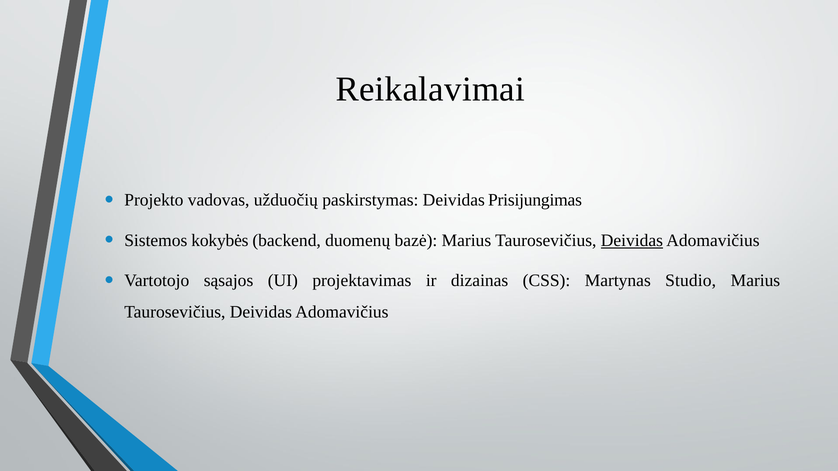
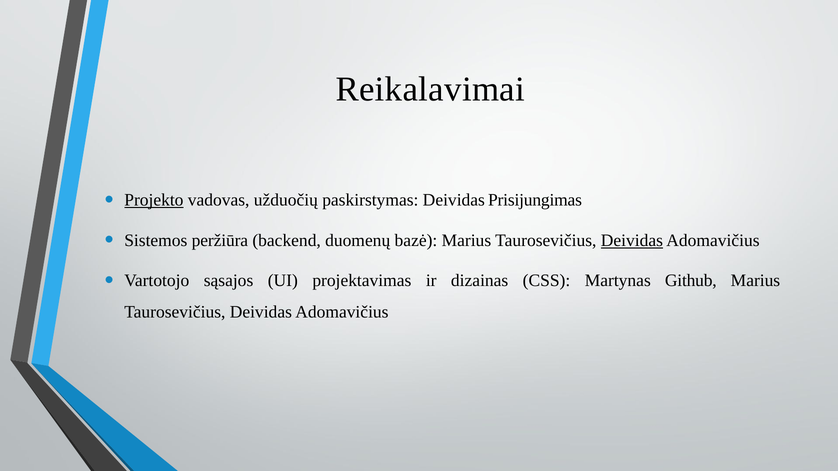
Projekto underline: none -> present
kokybės: kokybės -> peržiūra
Studio: Studio -> Github
